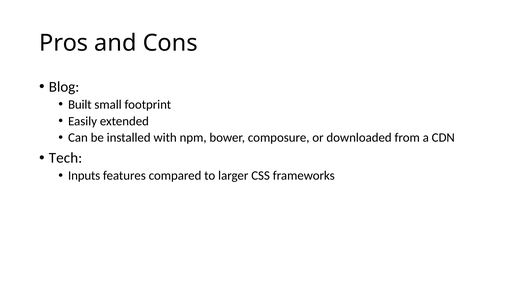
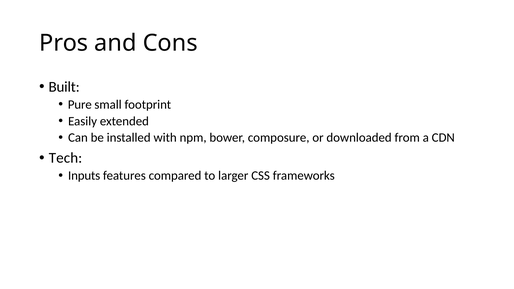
Blog: Blog -> Built
Built: Built -> Pure
